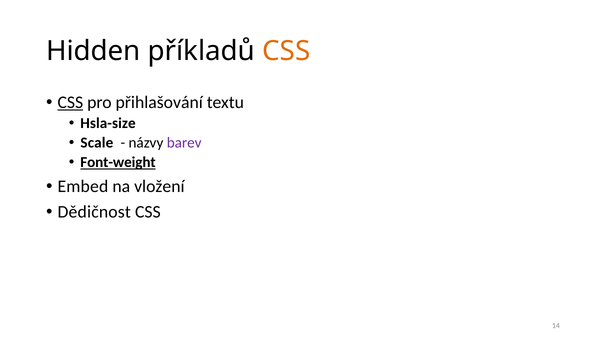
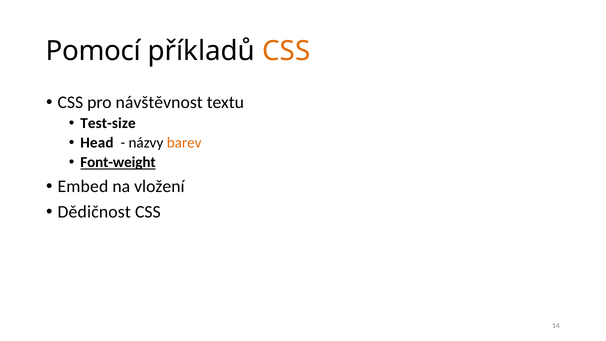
Hidden: Hidden -> Pomocí
CSS at (70, 102) underline: present -> none
přihlašování: přihlašování -> návštěvnost
Hsla-size: Hsla-size -> Test-size
Scale: Scale -> Head
barev colour: purple -> orange
